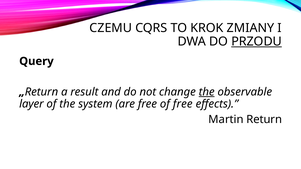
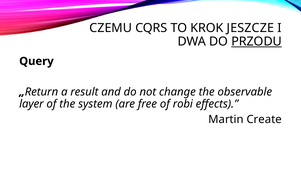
ZMIANY: ZMIANY -> JESZCZE
the at (207, 92) underline: present -> none
of free: free -> robi
Martin Return: Return -> Create
